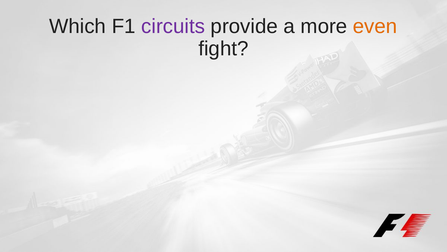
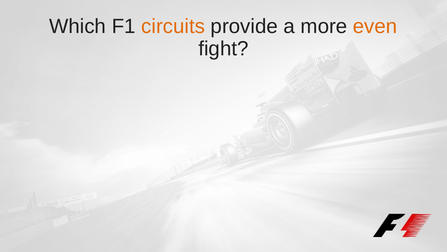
circuits colour: purple -> orange
